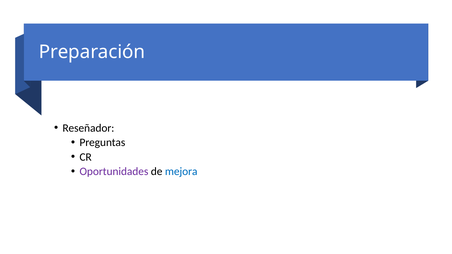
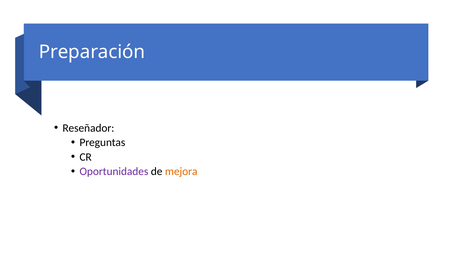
mejora colour: blue -> orange
